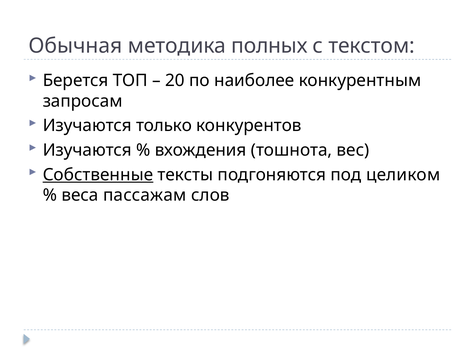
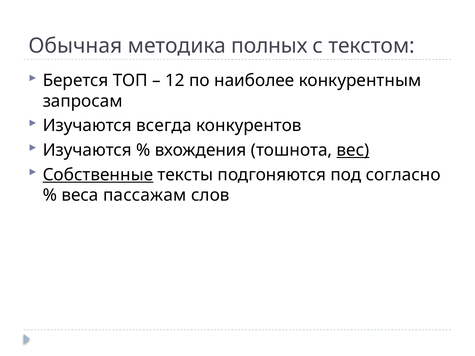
20: 20 -> 12
только: только -> всегда
вес underline: none -> present
целиком: целиком -> согласно
